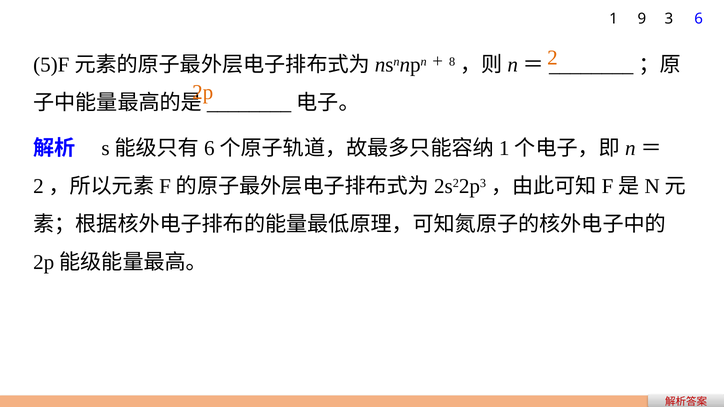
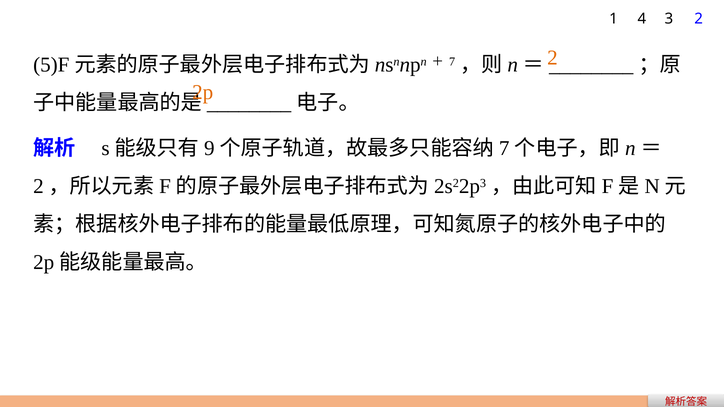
9: 9 -> 4
3 6: 6 -> 2
8 at (452, 62): 8 -> 7
6 at (209, 149): 6 -> 9
1 at (504, 149): 1 -> 7
